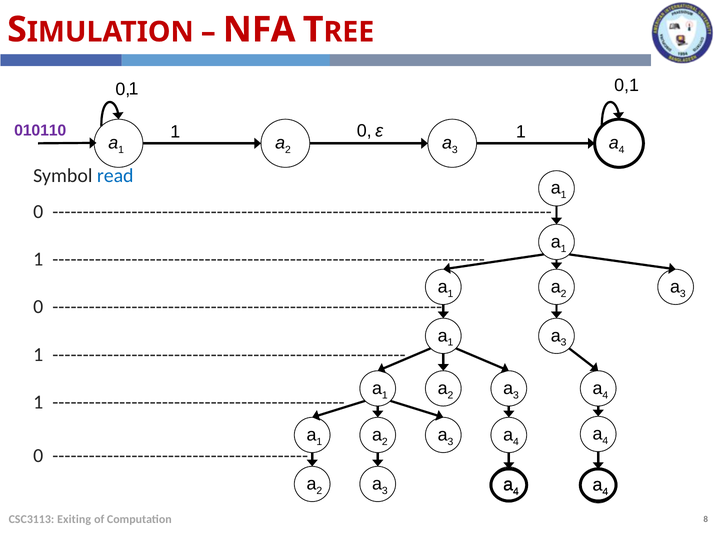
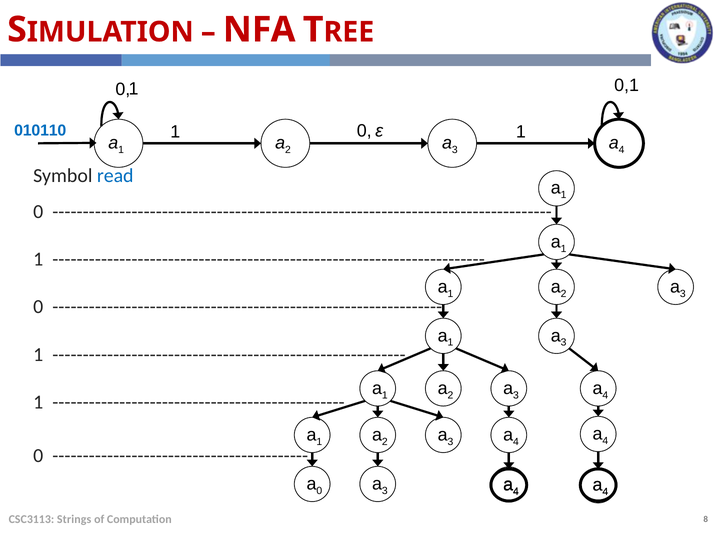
010110 colour: purple -> blue
2 at (319, 491): 2 -> 0
Exiting: Exiting -> Strings
